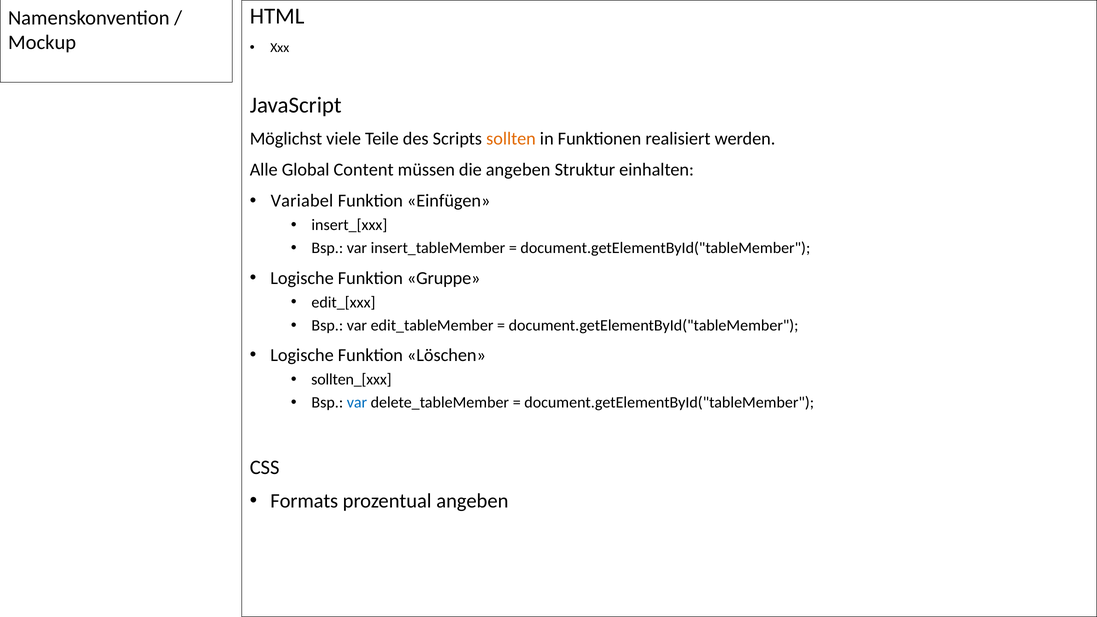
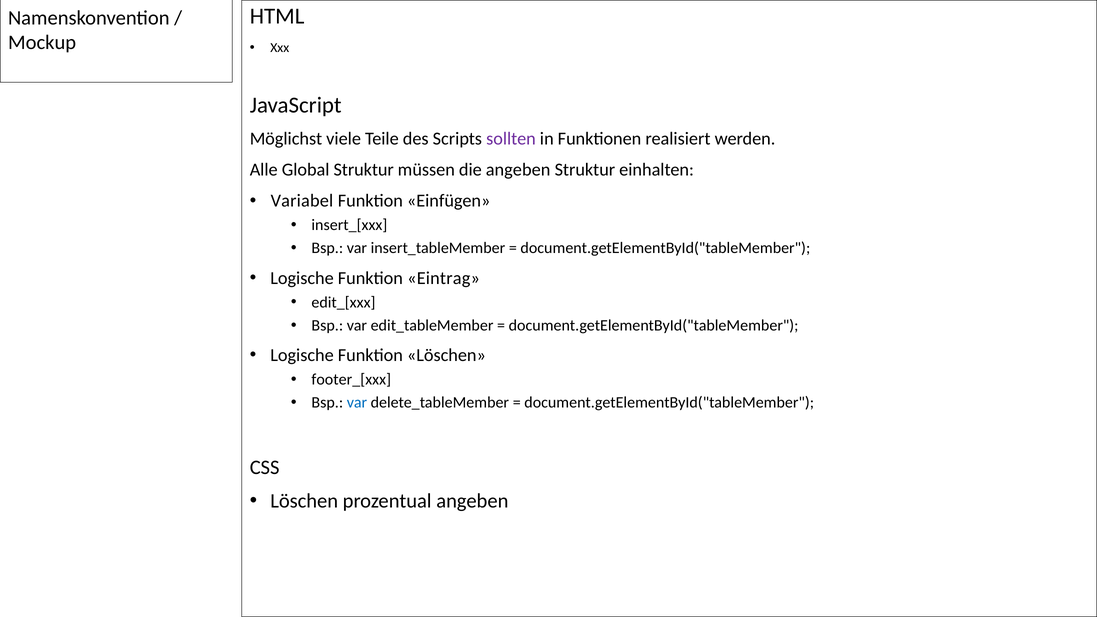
sollten colour: orange -> purple
Global Content: Content -> Struktur
Gruppe: Gruppe -> Eintrag
sollten_[xxx: sollten_[xxx -> footer_[xxx
Formats at (304, 501): Formats -> Löschen
